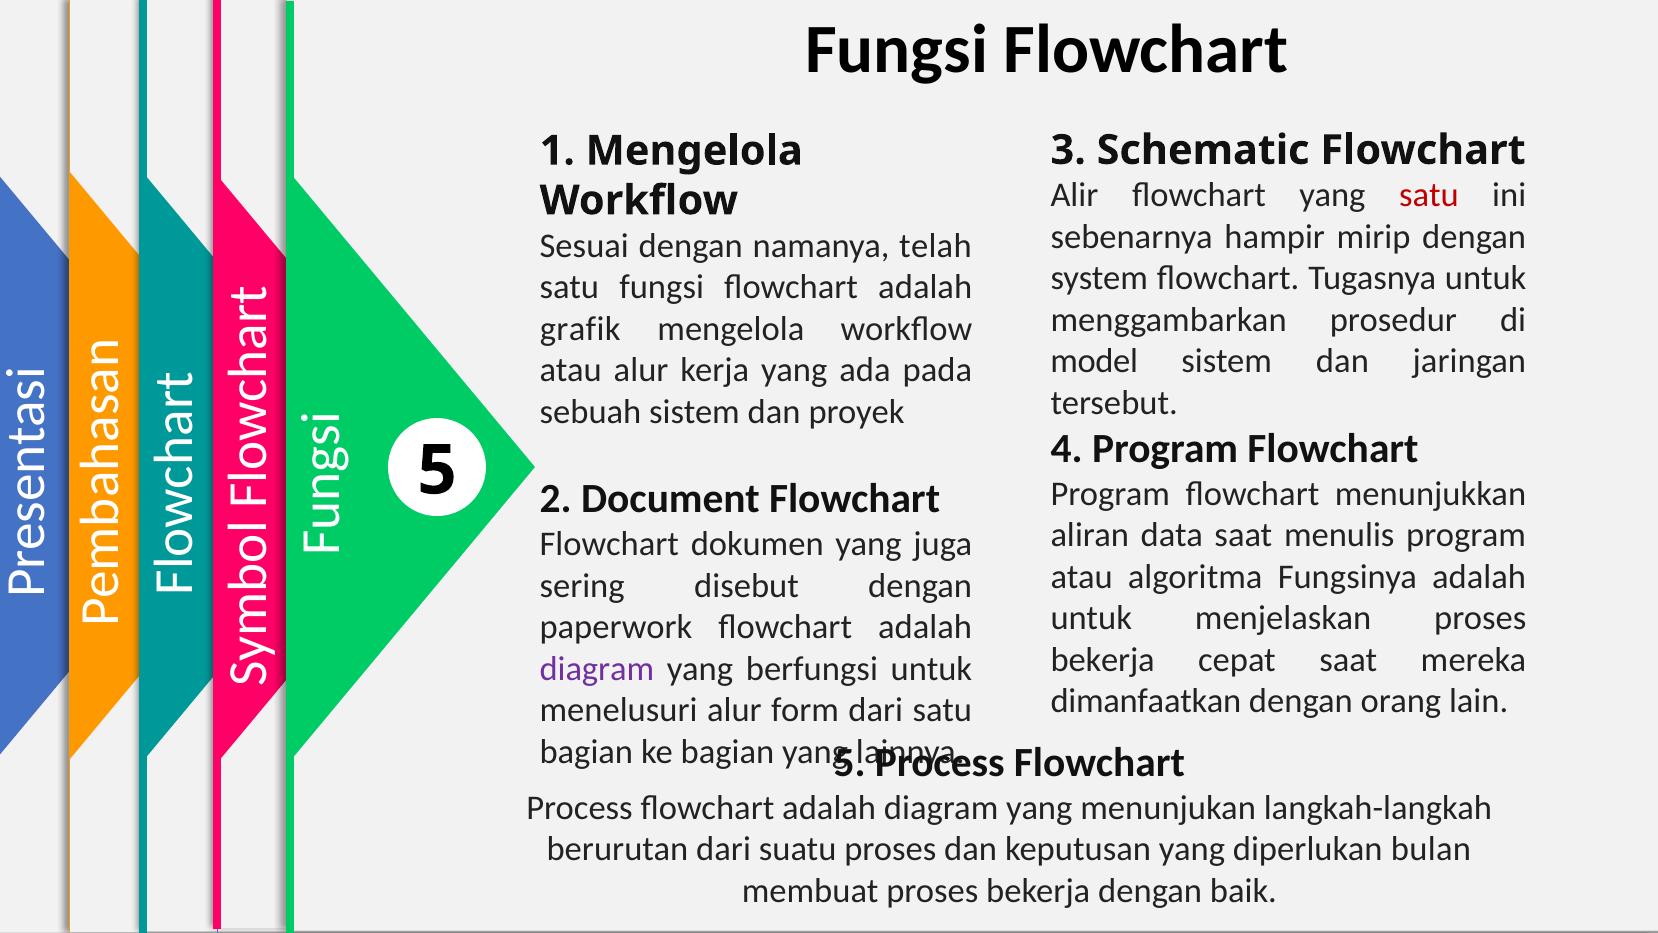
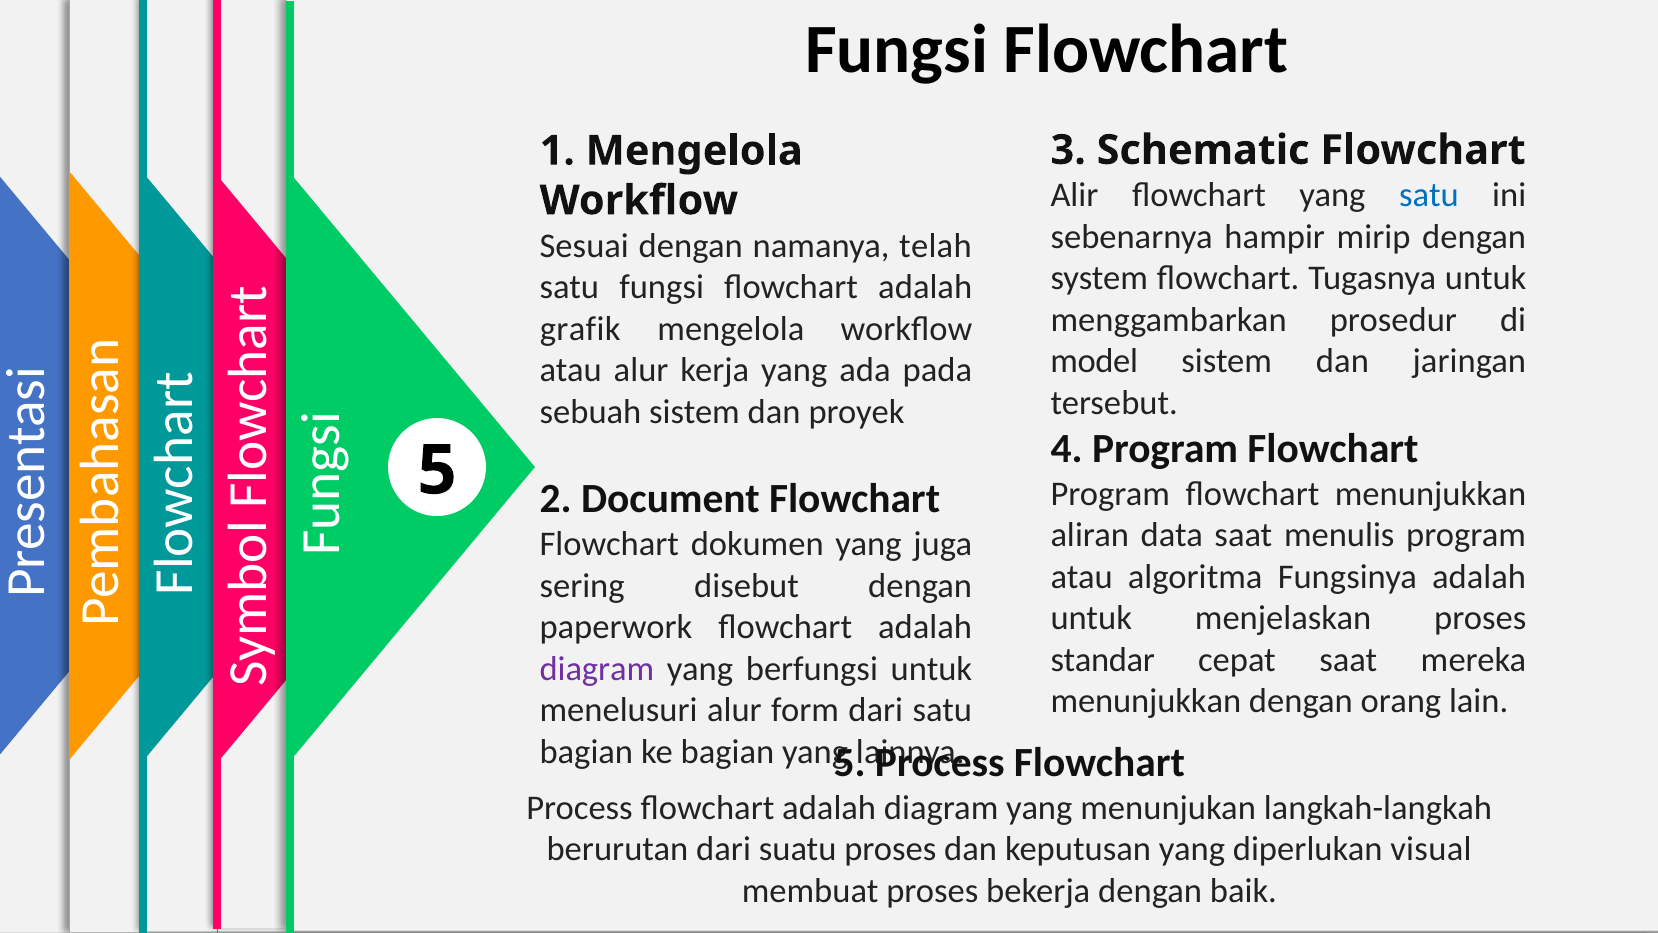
satu at (1429, 195) colour: red -> blue
bekerja at (1103, 660): bekerja -> standar
dimanfaatkan at (1146, 701): dimanfaatkan -> menunjukkan
bulan: bulan -> visual
